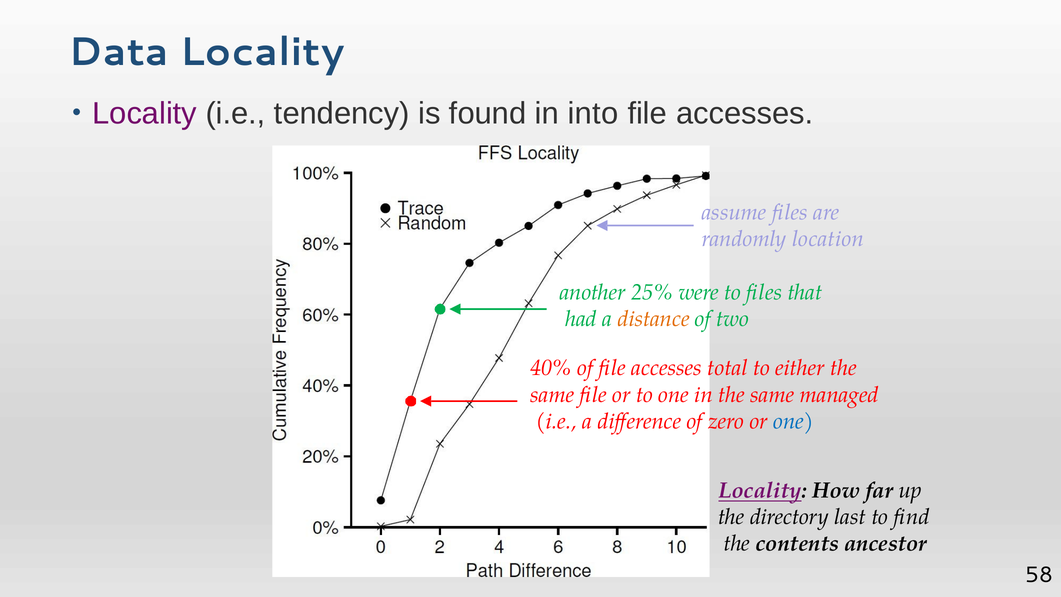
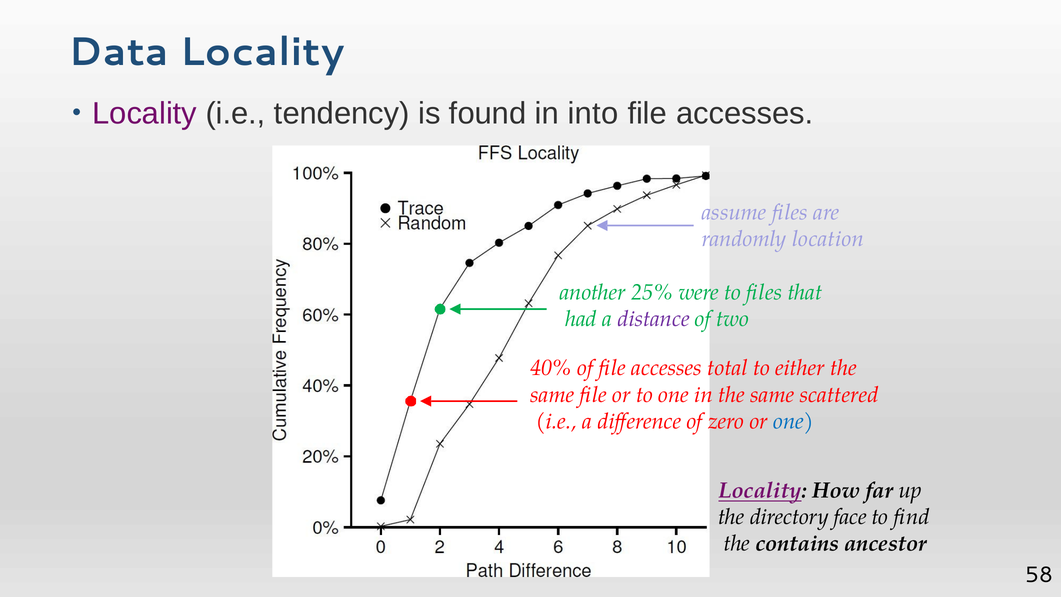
distance colour: orange -> purple
managed: managed -> scattered
last: last -> face
contents: contents -> contains
